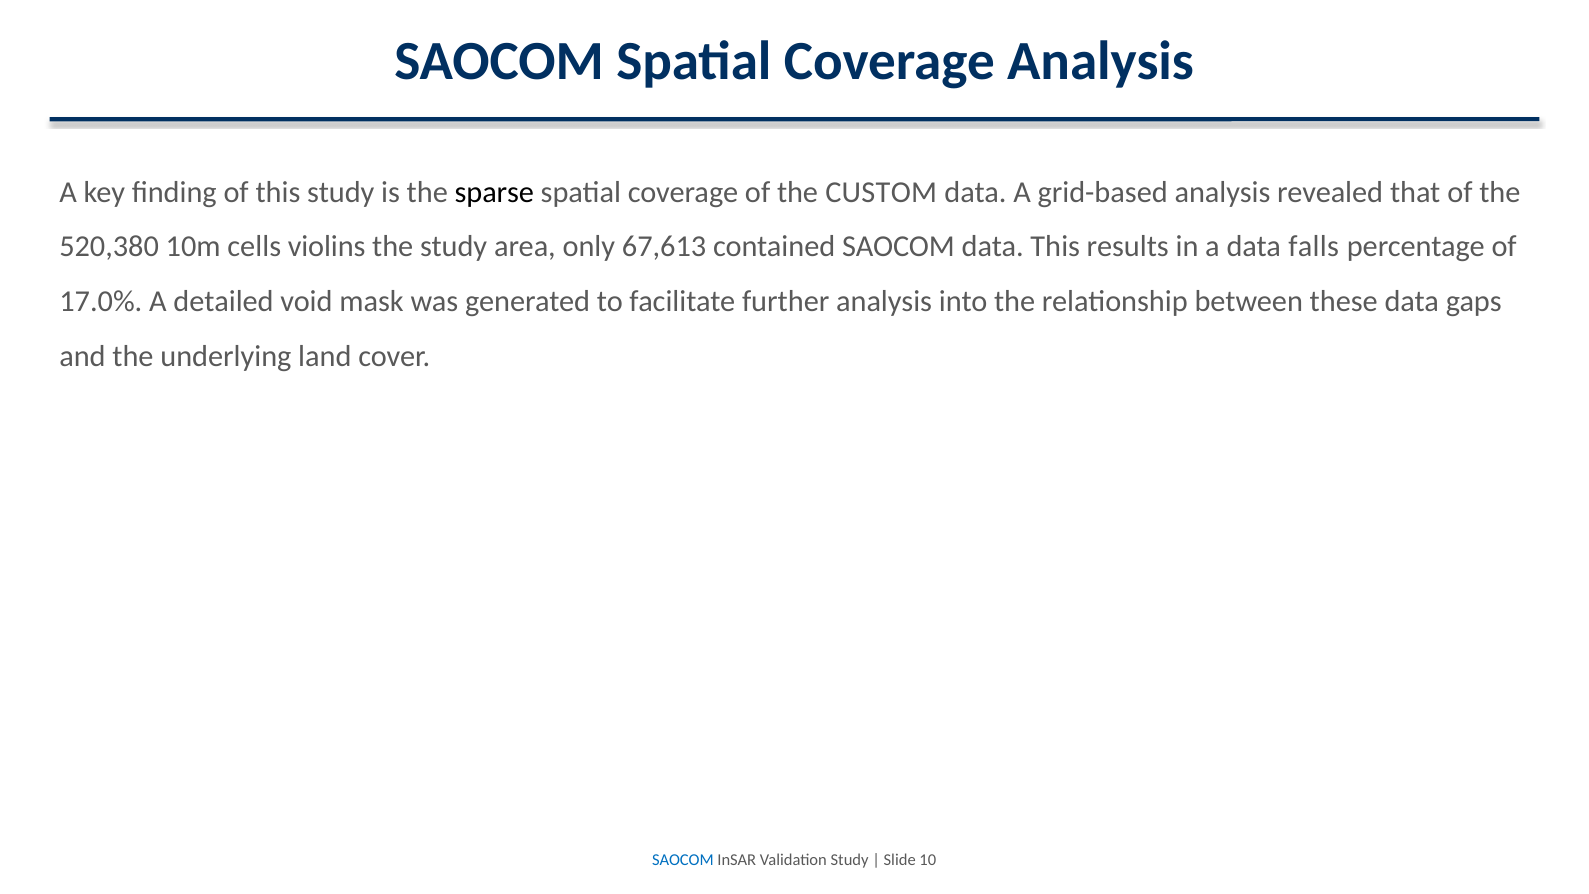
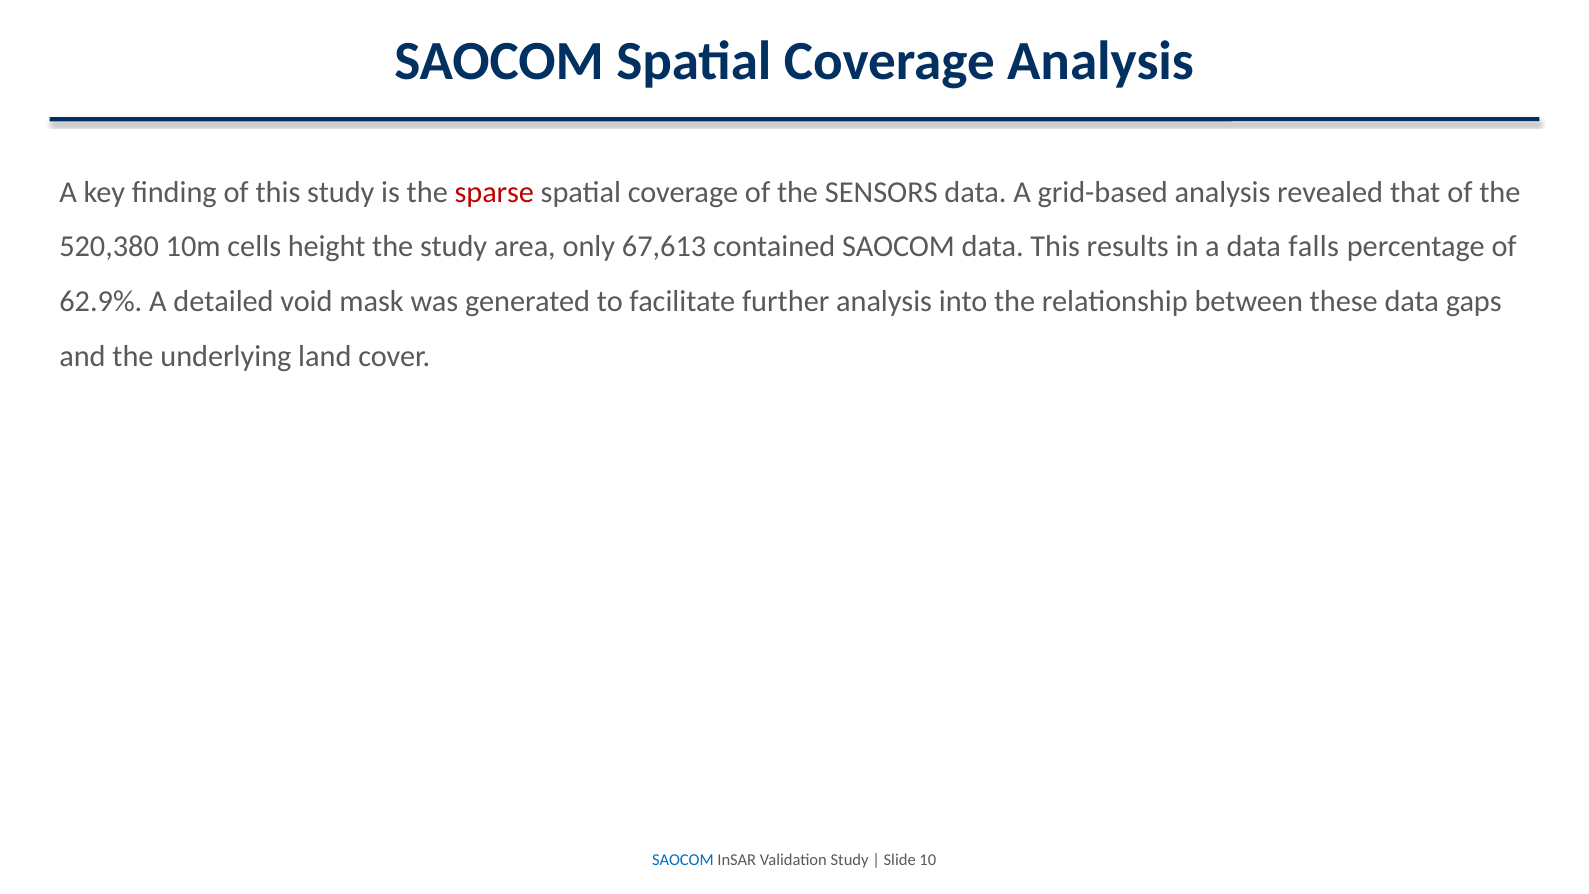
sparse colour: black -> red
CUSTOM: CUSTOM -> SENSORS
violins: violins -> height
17.0%: 17.0% -> 62.9%
